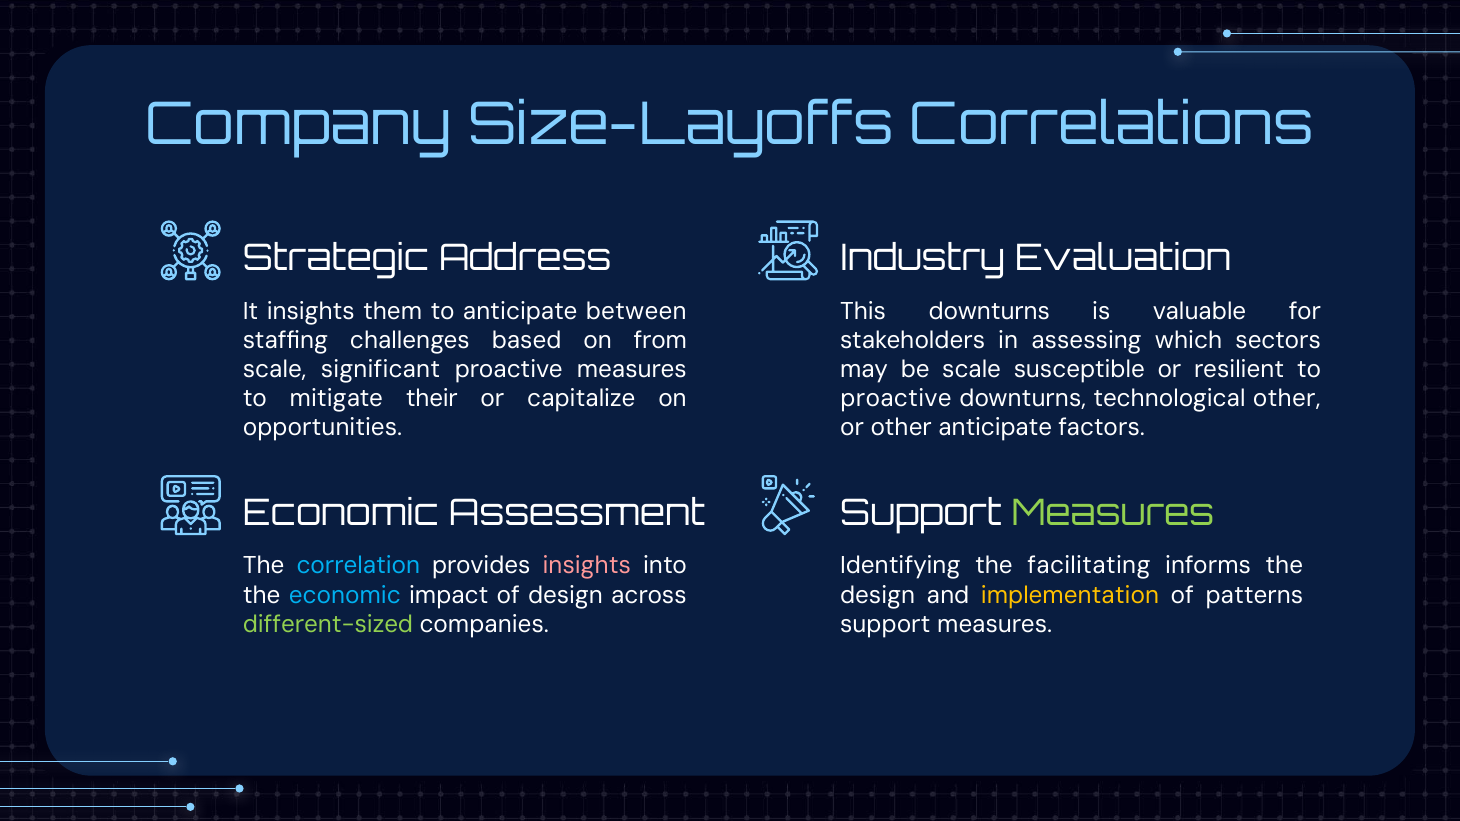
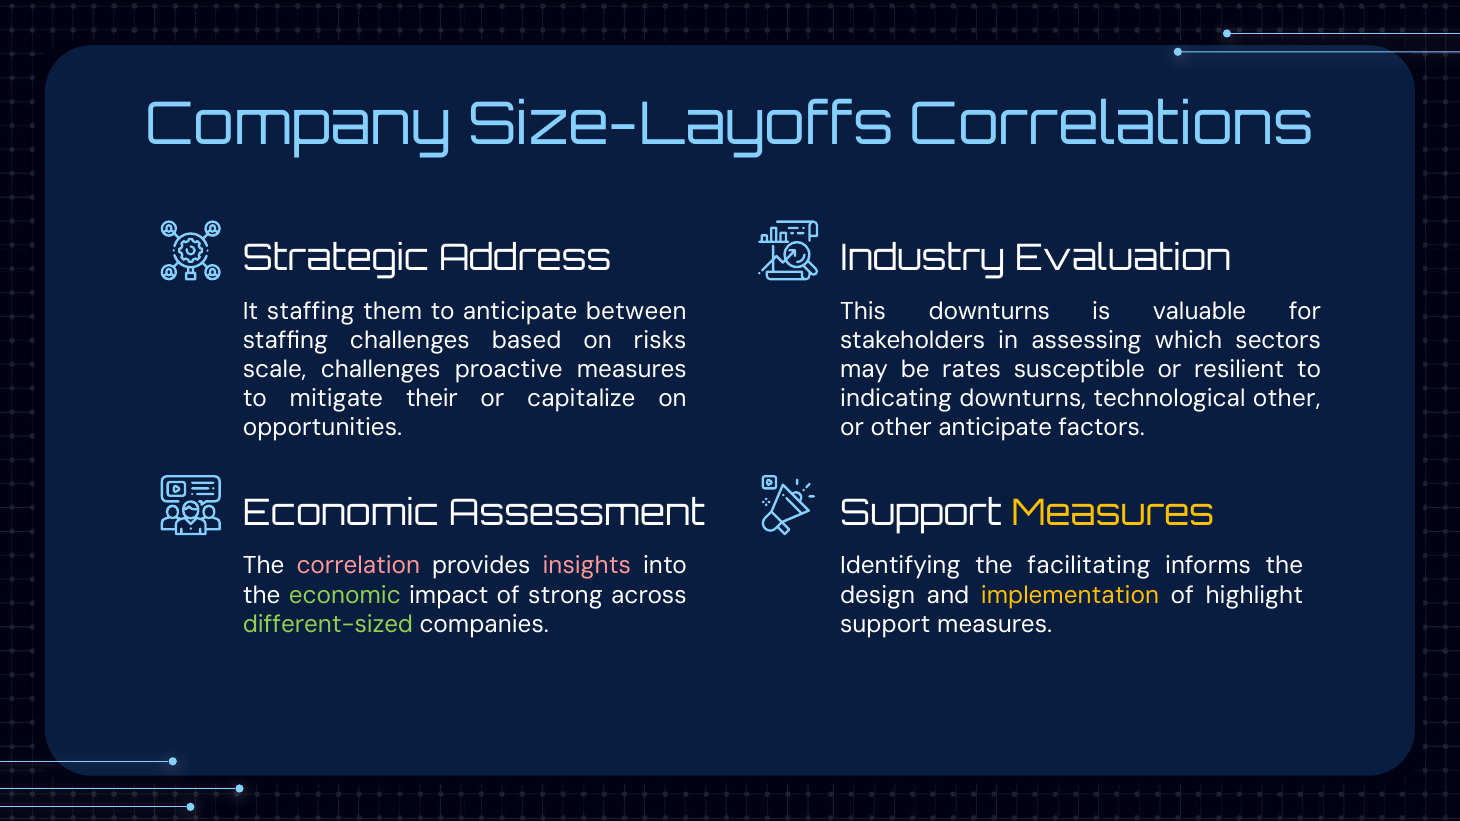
It insights: insights -> staffing
from: from -> risks
scale significant: significant -> challenges
be scale: scale -> rates
proactive at (896, 399): proactive -> indicating
Measures at (1113, 513) colour: light green -> yellow
correlation colour: light blue -> pink
economic at (345, 595) colour: light blue -> light green
of design: design -> strong
patterns: patterns -> highlight
